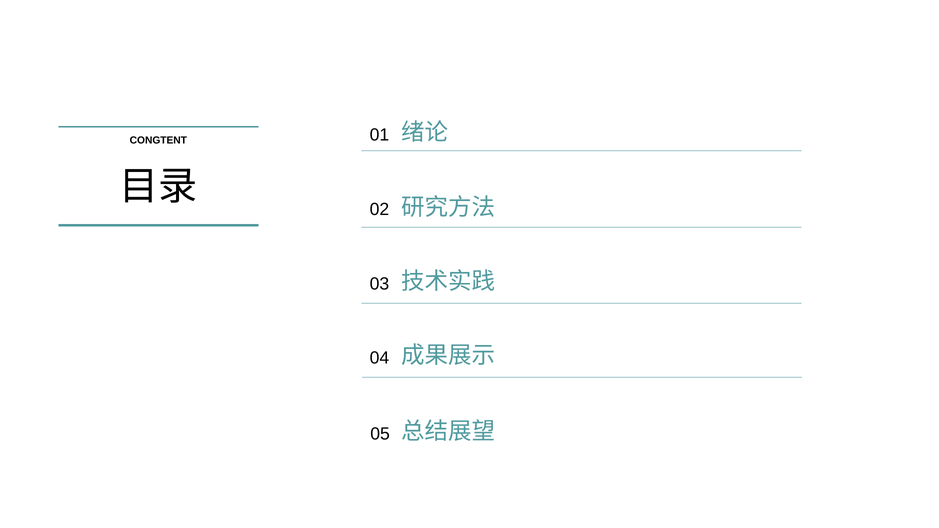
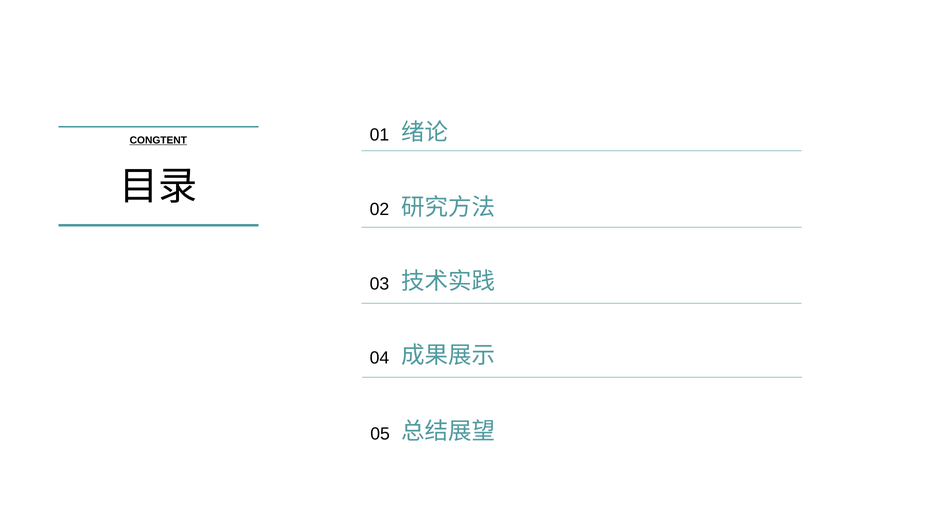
CONGTENT underline: none -> present
